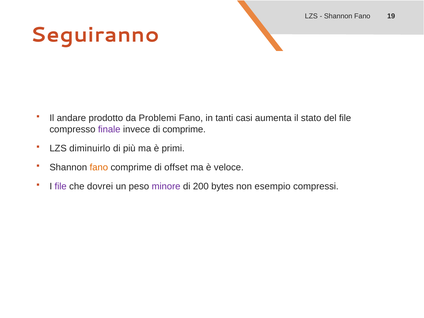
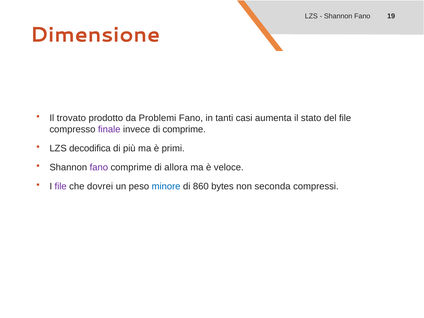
Seguiranno: Seguiranno -> Dimensione
andare: andare -> trovato
diminuirlo: diminuirlo -> decodifica
fano at (99, 167) colour: orange -> purple
offset: offset -> allora
minore colour: purple -> blue
200: 200 -> 860
esempio: esempio -> seconda
